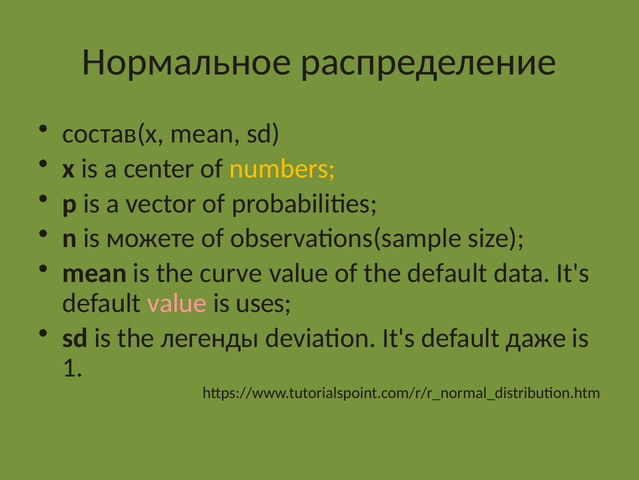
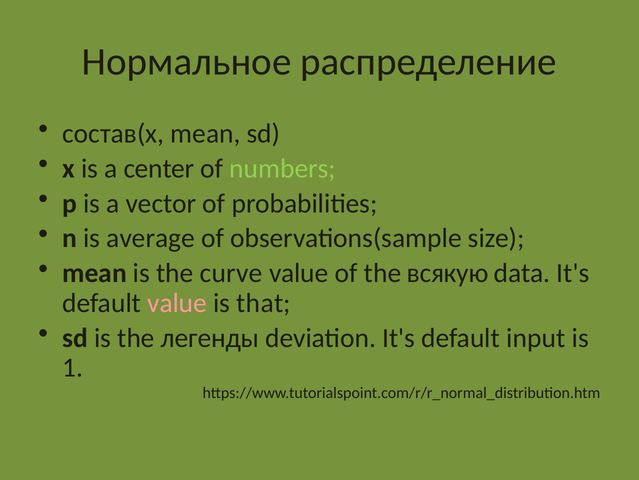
numbers colour: yellow -> light green
можете: можете -> average
the default: default -> всякую
uses: uses -> that
даже: даже -> input
